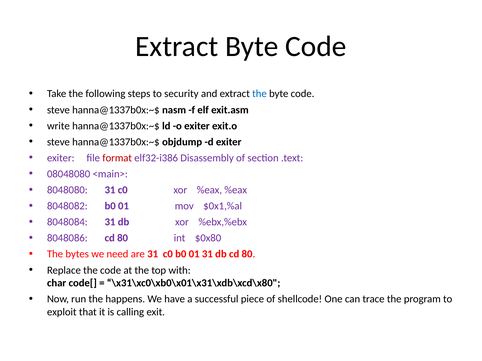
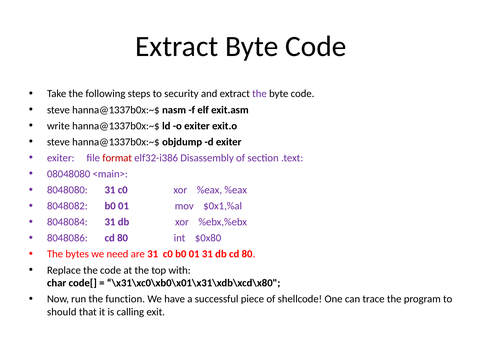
the at (259, 94) colour: blue -> purple
happens: happens -> function
exploit: exploit -> should
